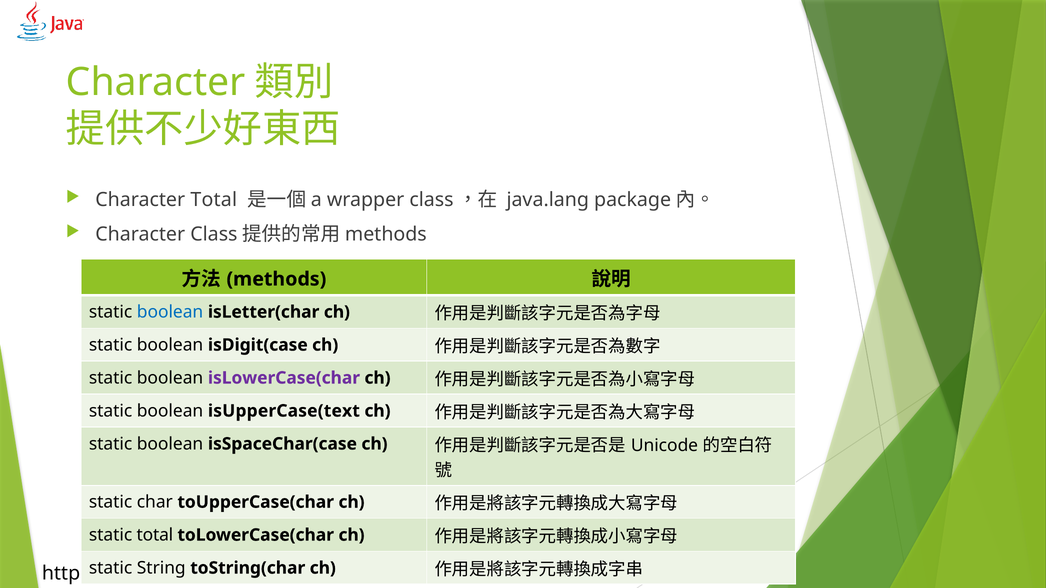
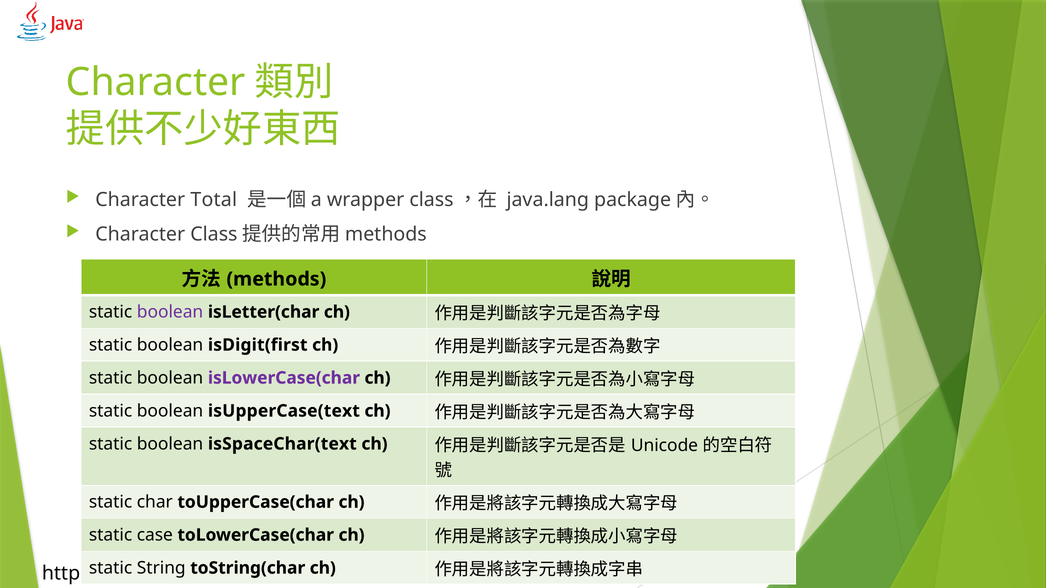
boolean at (170, 312) colour: blue -> purple
isDigit(case: isDigit(case -> isDigit(first
isSpaceChar(case: isSpaceChar(case -> isSpaceChar(text
static total: total -> case
